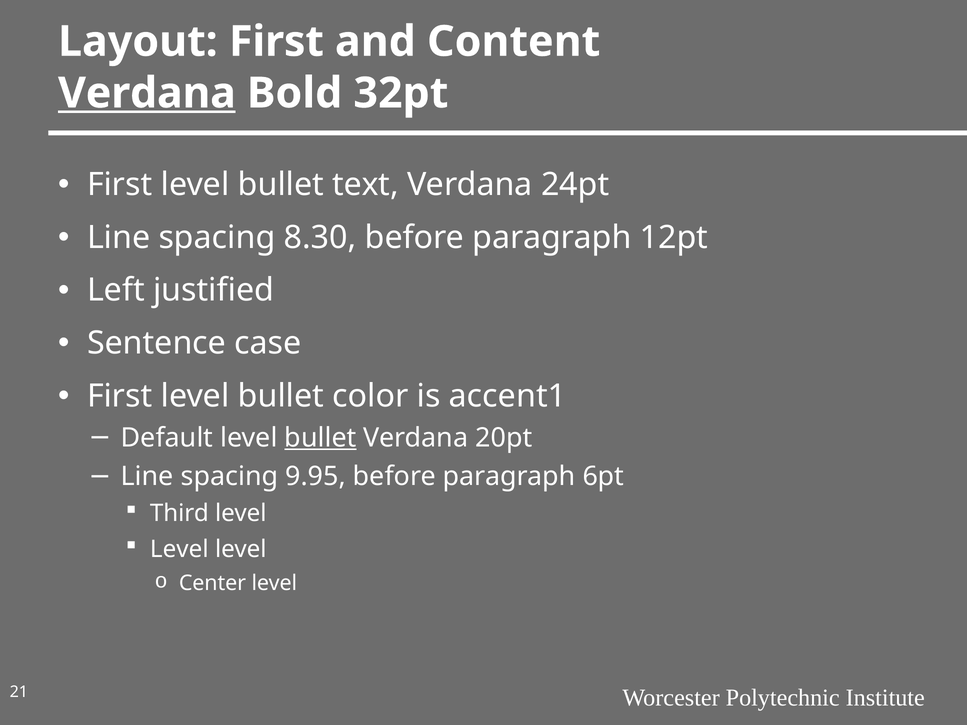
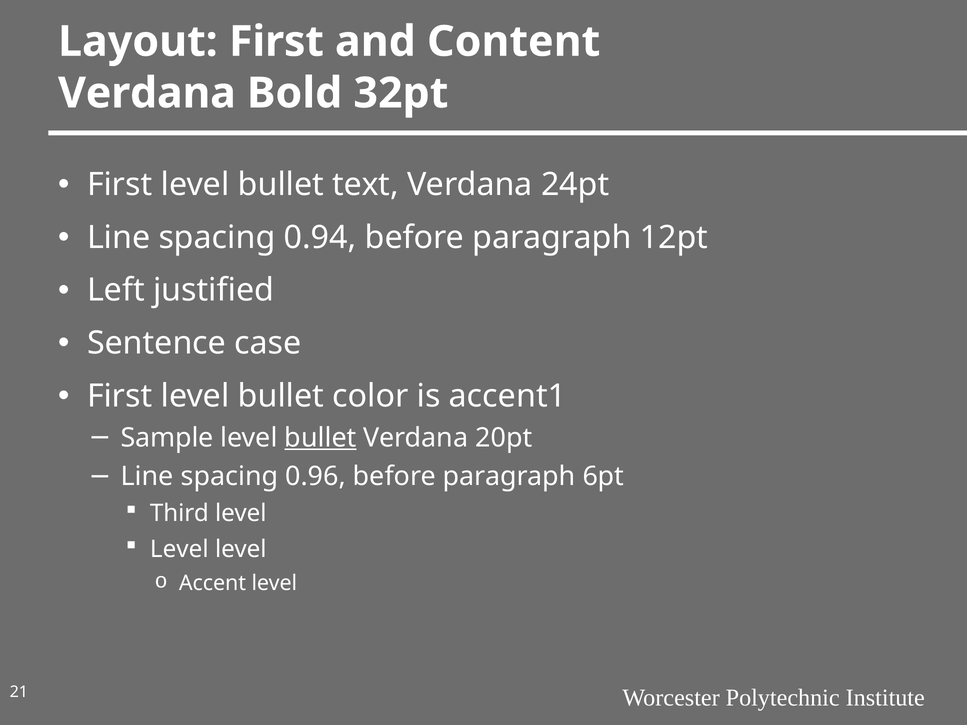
Verdana at (147, 93) underline: present -> none
8.30: 8.30 -> 0.94
Default: Default -> Sample
9.95: 9.95 -> 0.96
Center: Center -> Accent
